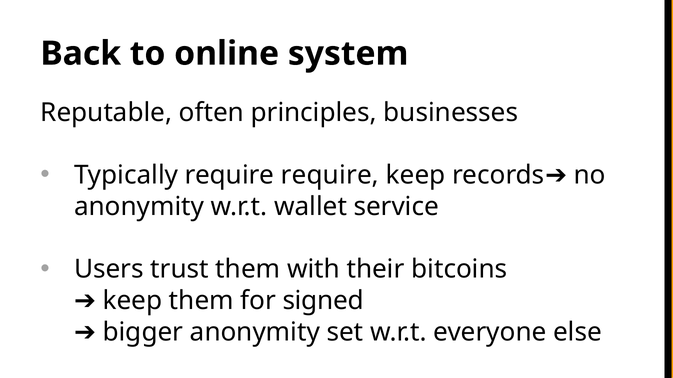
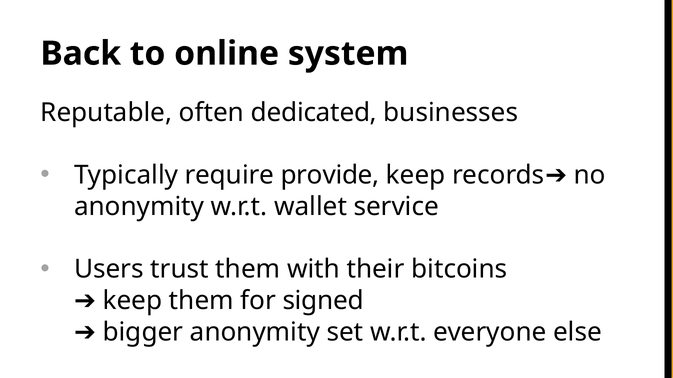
principles: principles -> dedicated
require require: require -> provide
